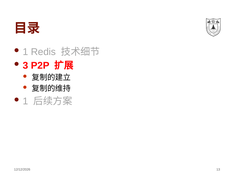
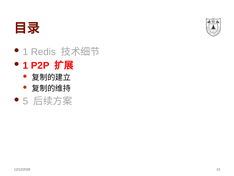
3 at (26, 65): 3 -> 1
1 at (26, 101): 1 -> 5
